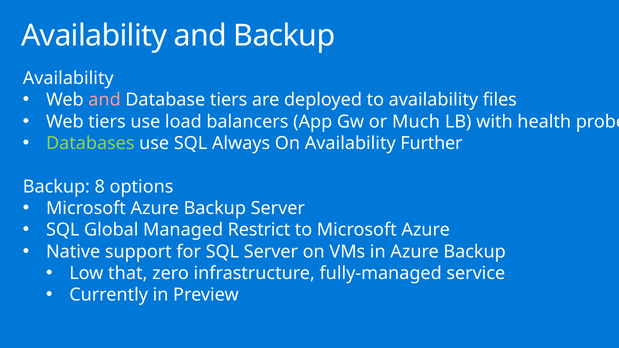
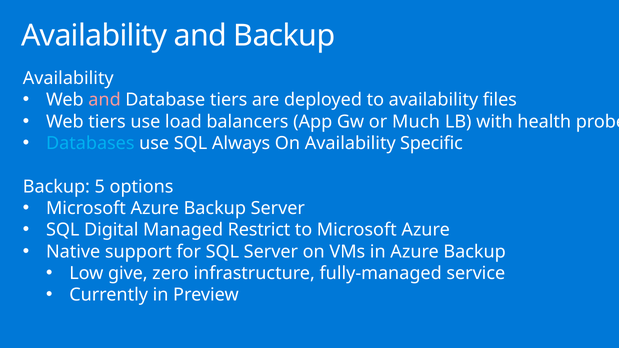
Databases colour: light green -> light blue
Further: Further -> Specific
8: 8 -> 5
Global: Global -> Digital
that: that -> give
